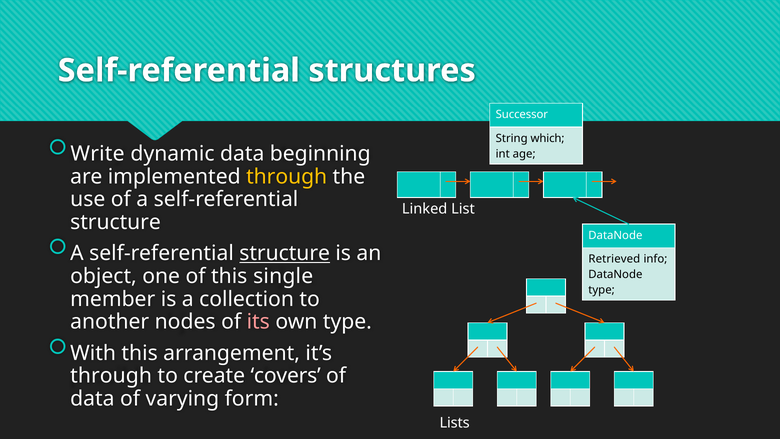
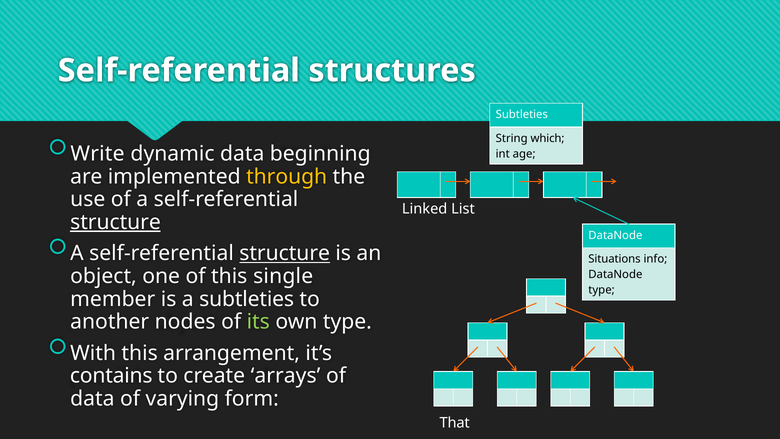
Successor at (522, 115): Successor -> Subtleties
structure at (116, 222) underline: none -> present
Retrieved: Retrieved -> Situations
a collection: collection -> subtleties
its colour: pink -> light green
through at (111, 376): through -> contains
covers: covers -> arrays
Lists: Lists -> That
